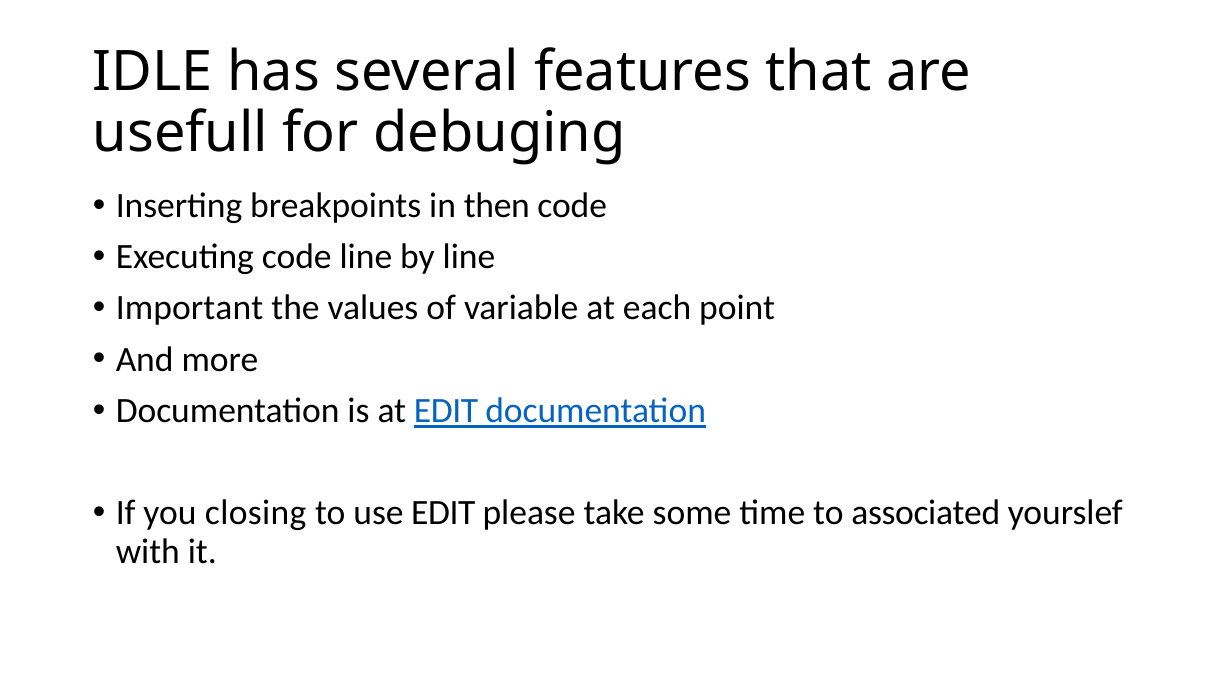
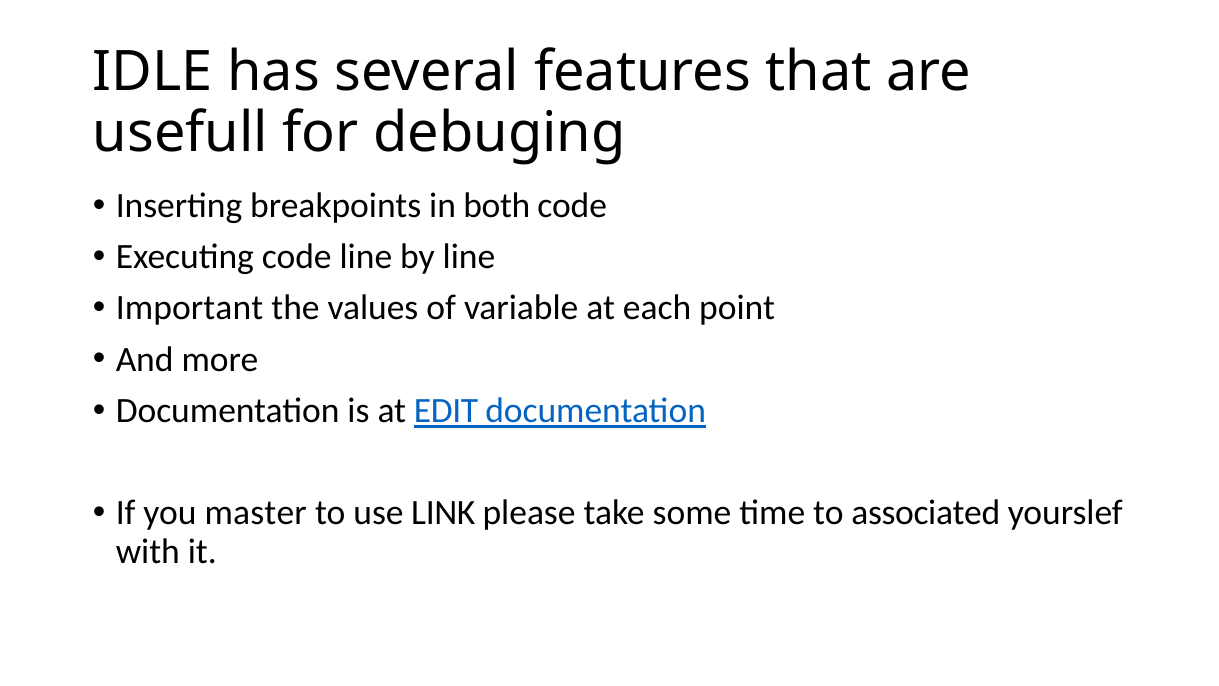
then: then -> both
closing: closing -> master
use EDIT: EDIT -> LINK
